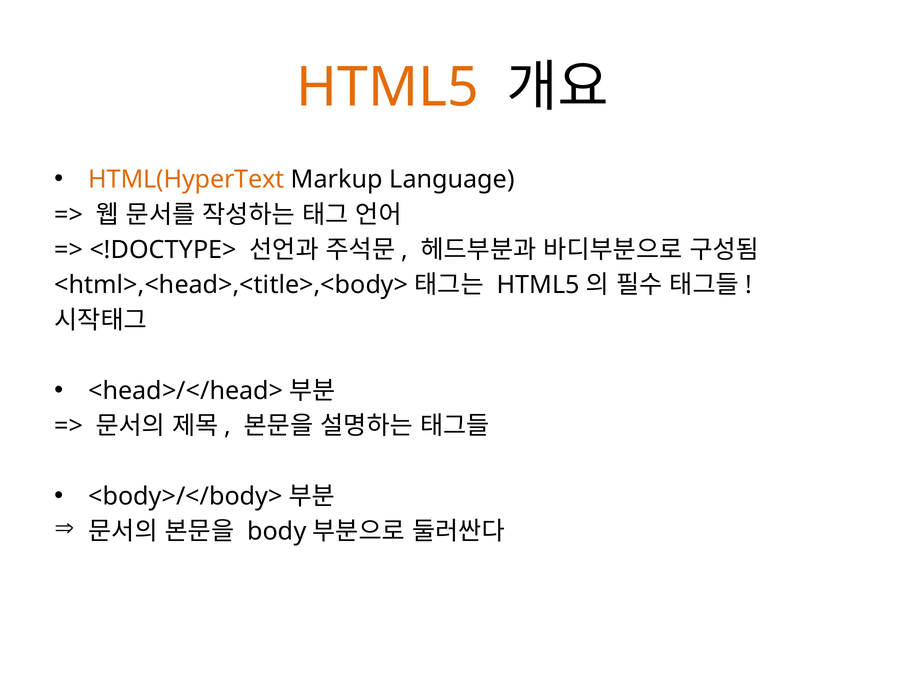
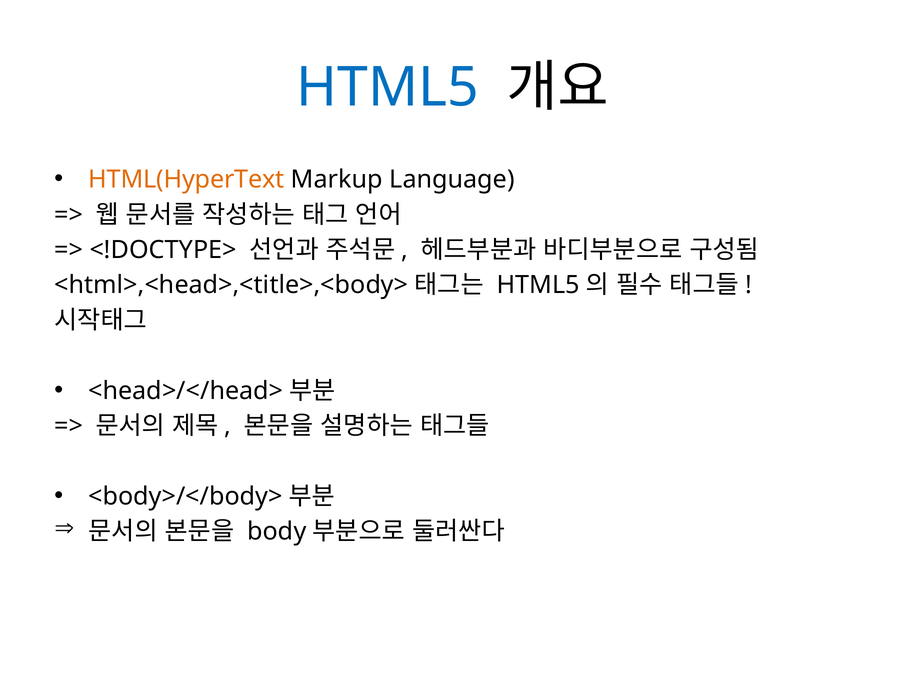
HTML5 at (388, 88) colour: orange -> blue
